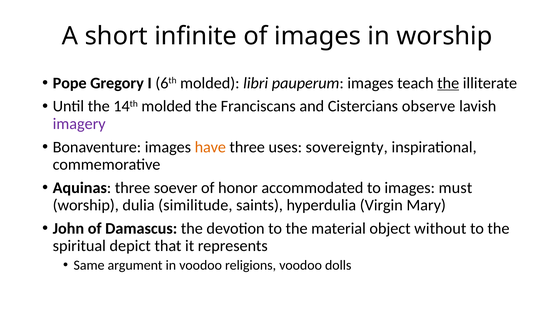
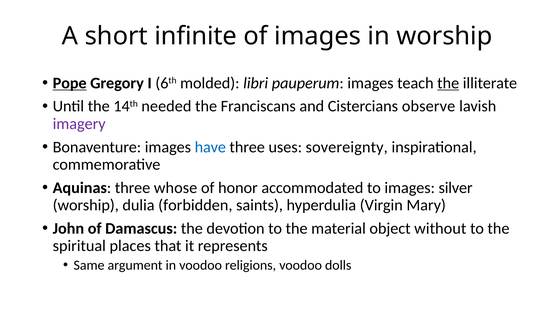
Pope underline: none -> present
14th molded: molded -> needed
have colour: orange -> blue
soever: soever -> whose
must: must -> silver
similitude: similitude -> forbidden
depict: depict -> places
